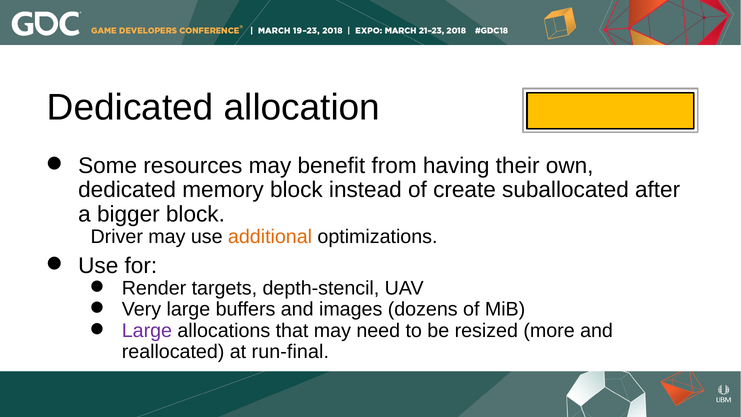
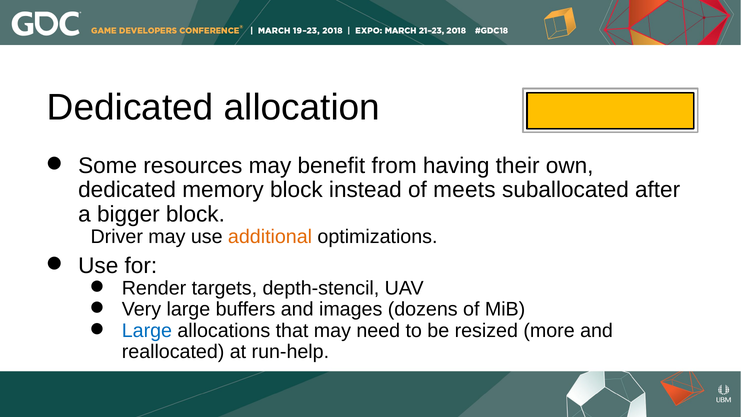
create: create -> meets
Large at (147, 331) colour: purple -> blue
run-final: run-final -> run-help
